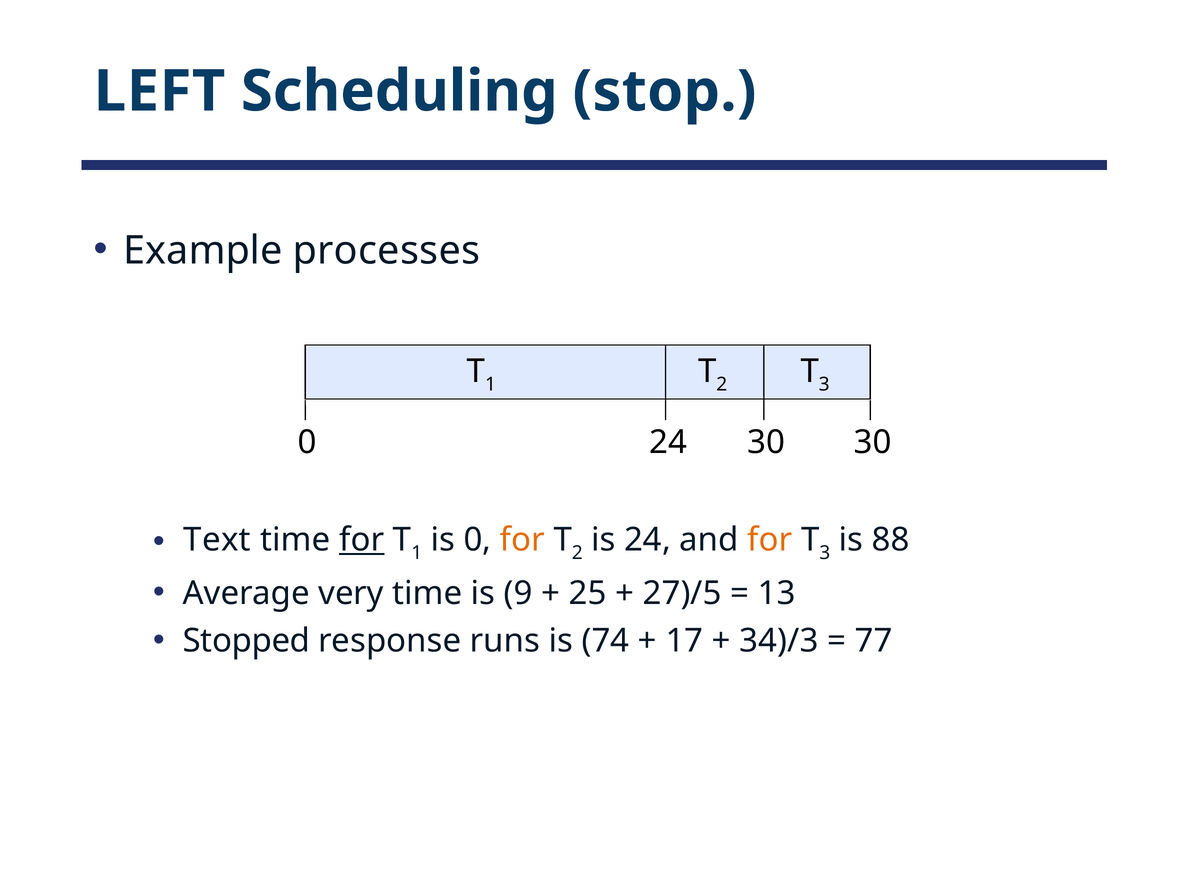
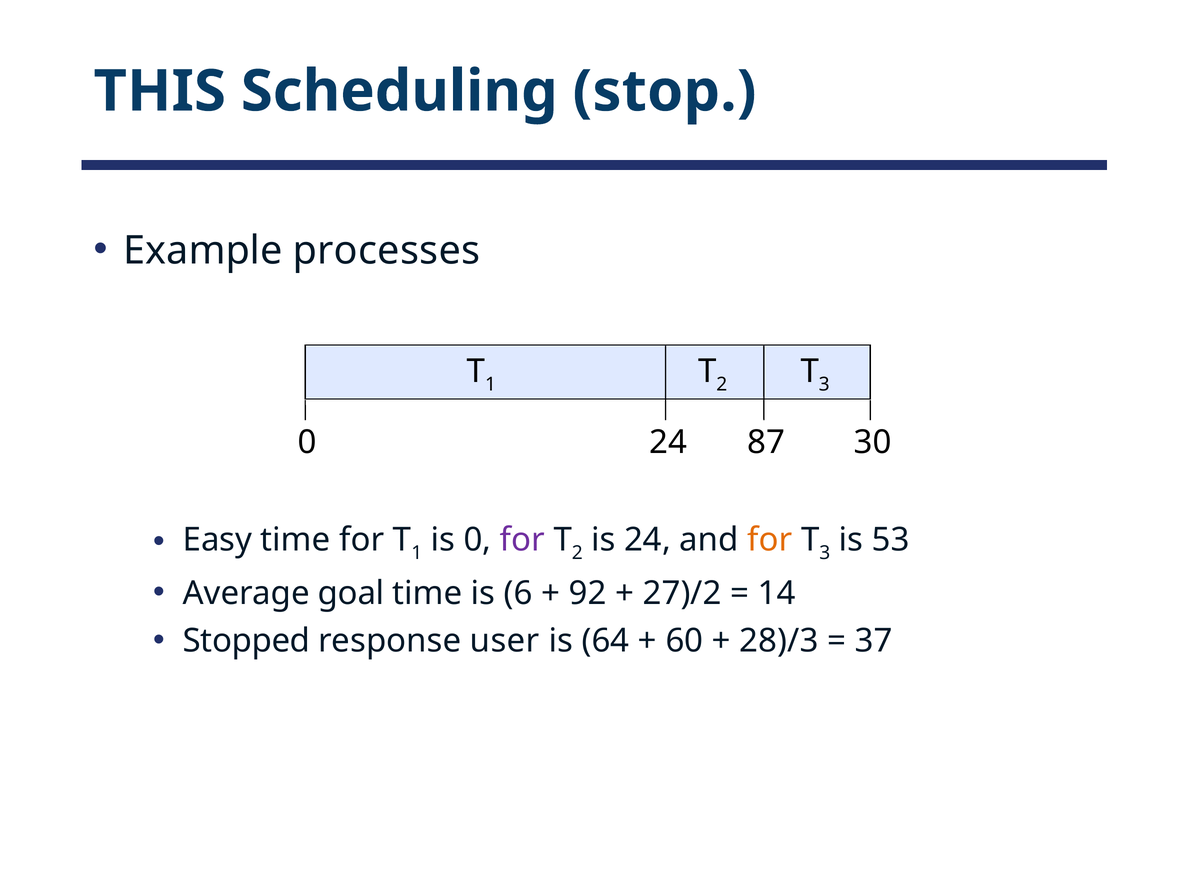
LEFT: LEFT -> THIS
24 30: 30 -> 87
Text: Text -> Easy
for at (362, 540) underline: present -> none
for at (522, 540) colour: orange -> purple
88: 88 -> 53
very: very -> goal
9: 9 -> 6
25: 25 -> 92
27)/5: 27)/5 -> 27)/2
13: 13 -> 14
runs: runs -> user
74: 74 -> 64
17: 17 -> 60
34)/3: 34)/3 -> 28)/3
77: 77 -> 37
